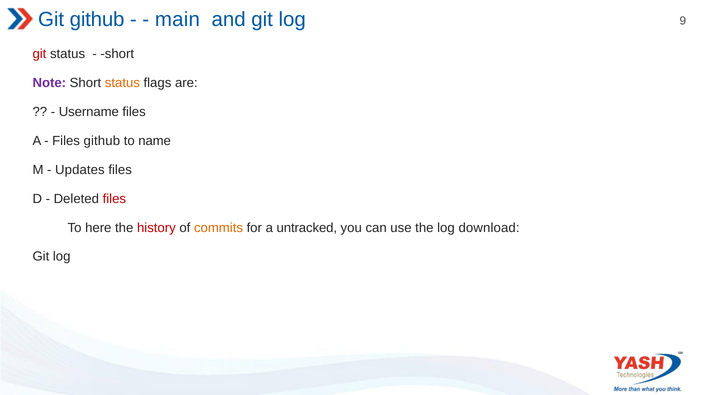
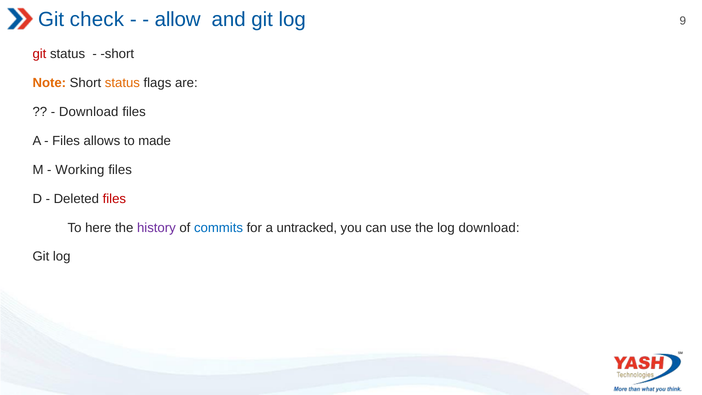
Git github: github -> check
main: main -> allow
Note colour: purple -> orange
Username at (89, 112): Username -> Download
Files github: github -> allows
name: name -> made
Updates: Updates -> Working
history colour: red -> purple
commits colour: orange -> blue
